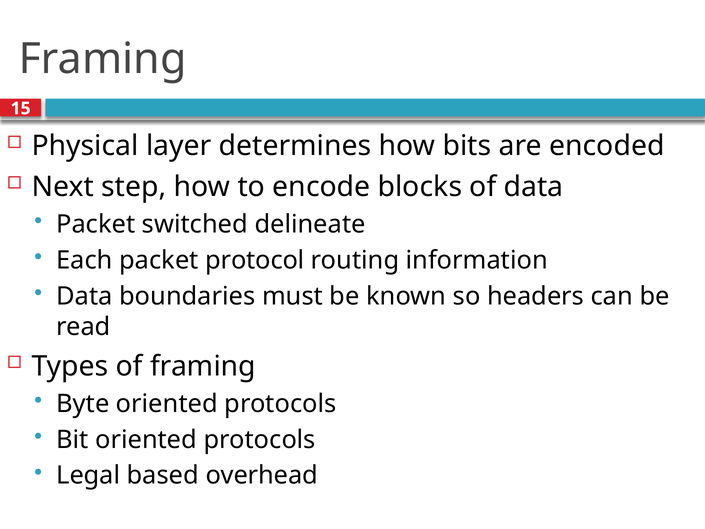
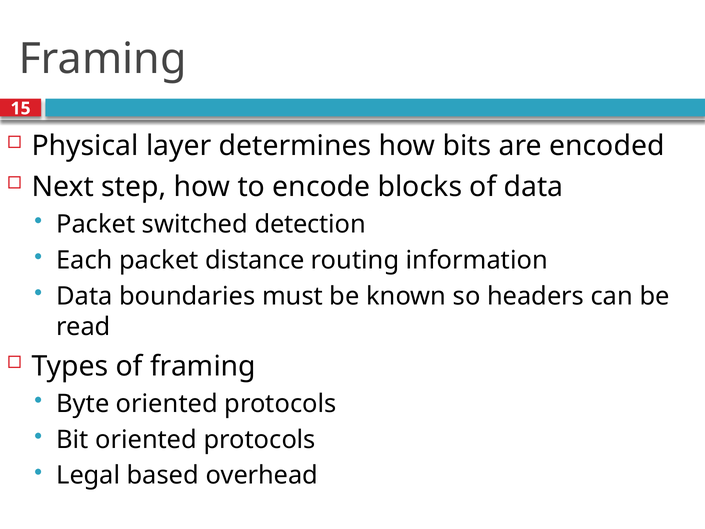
delineate: delineate -> detection
protocol: protocol -> distance
